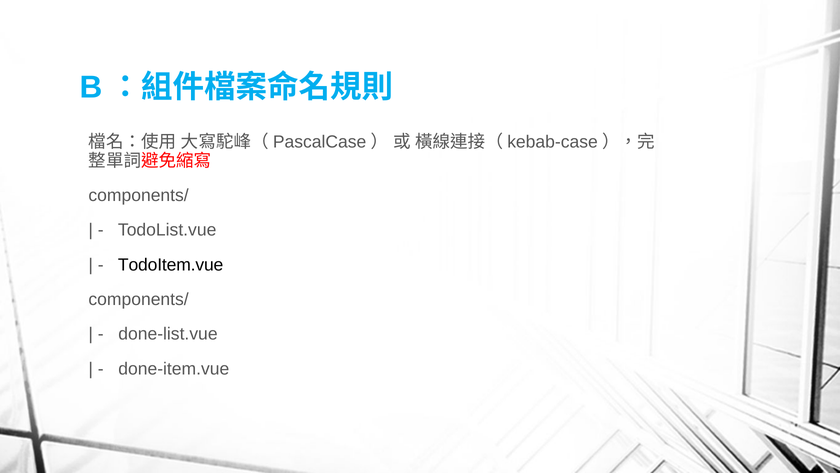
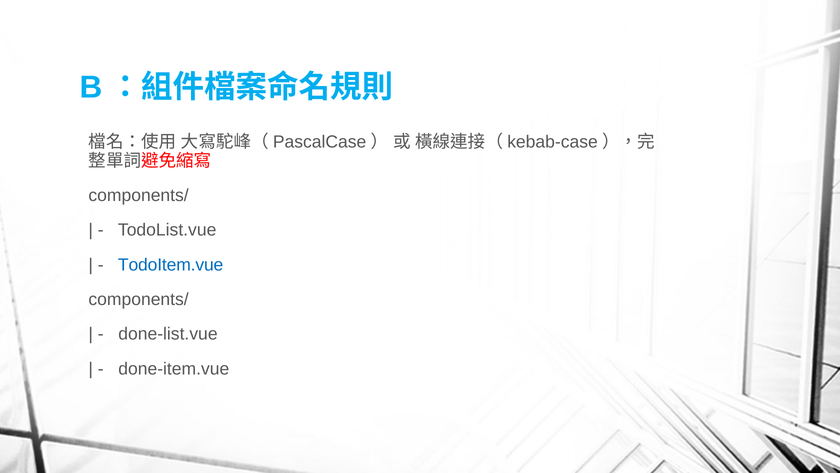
TodoItem.vue colour: black -> blue
